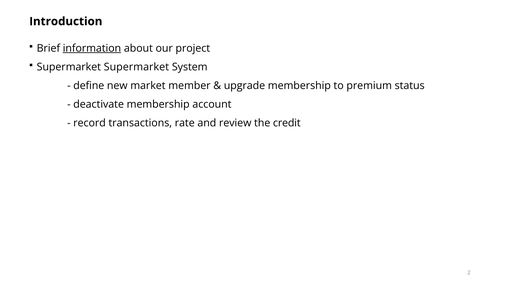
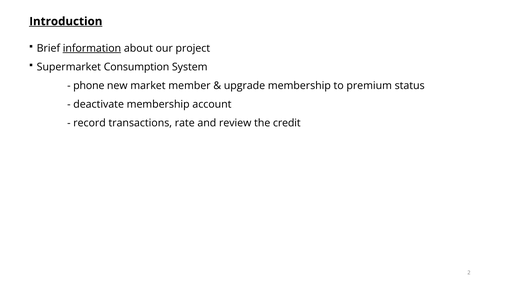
Introduction underline: none -> present
Supermarket Supermarket: Supermarket -> Consumption
define: define -> phone
